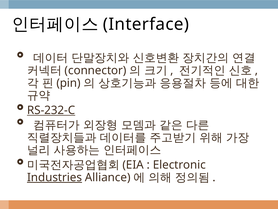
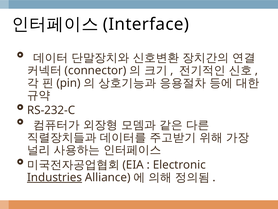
RS-232-C underline: present -> none
